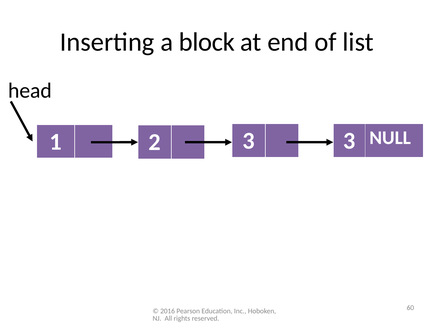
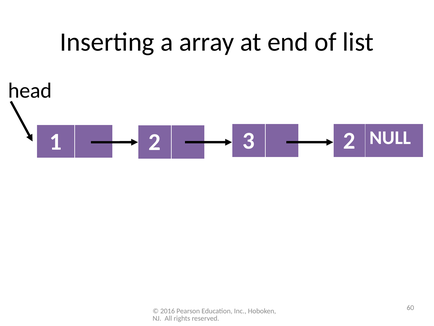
block: block -> array
2 3: 3 -> 2
